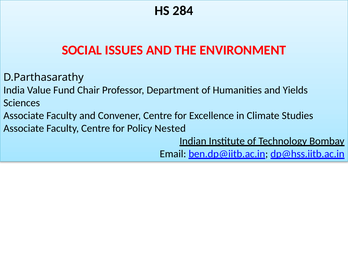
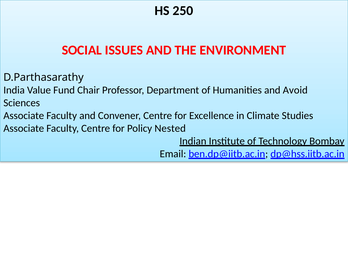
284: 284 -> 250
Yields: Yields -> Avoid
